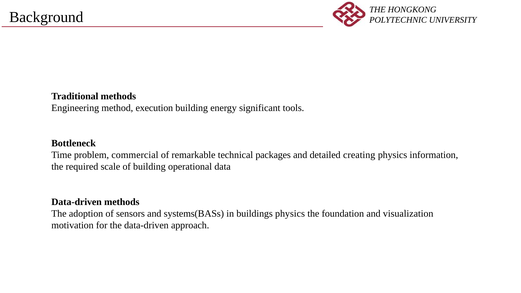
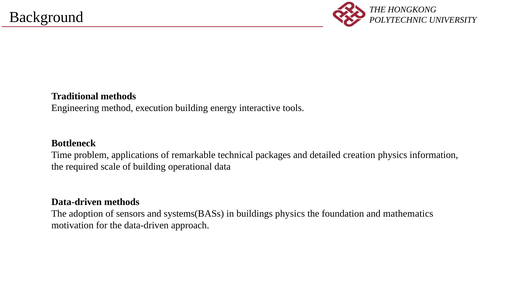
significant: significant -> interactive
commercial: commercial -> applications
creating: creating -> creation
visualization: visualization -> mathematics
